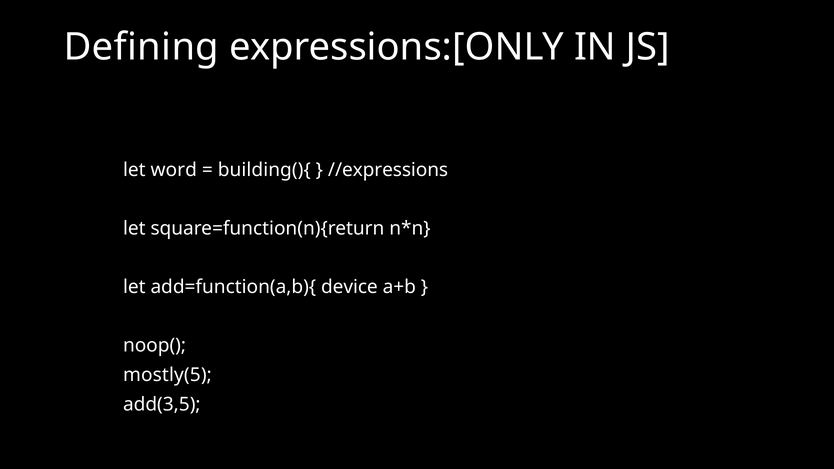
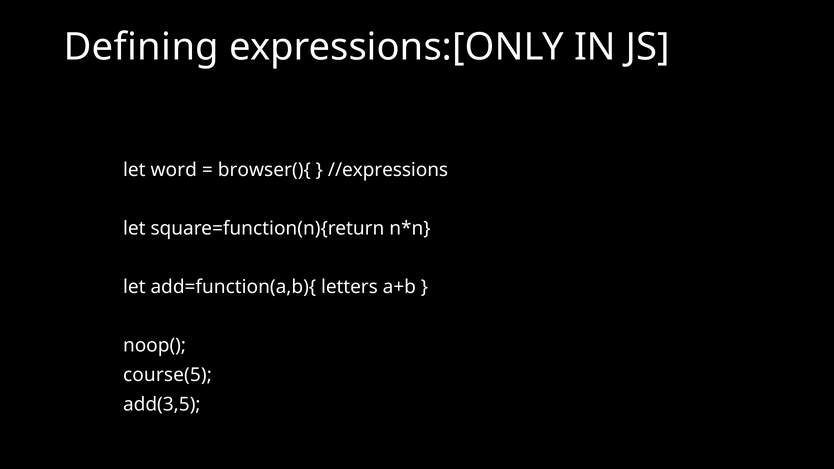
building(){: building(){ -> browser(){
device: device -> letters
mostly(5: mostly(5 -> course(5
